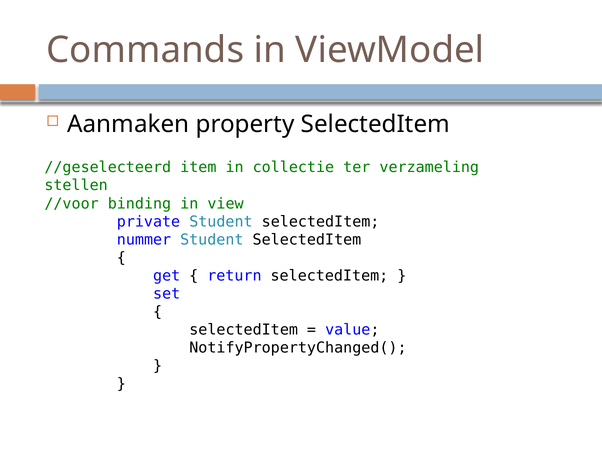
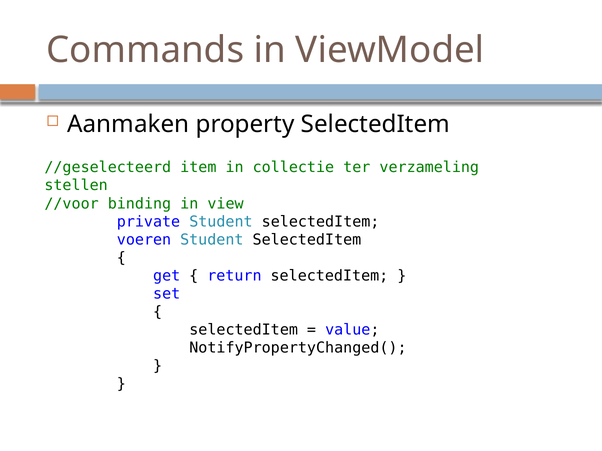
nummer: nummer -> voeren
